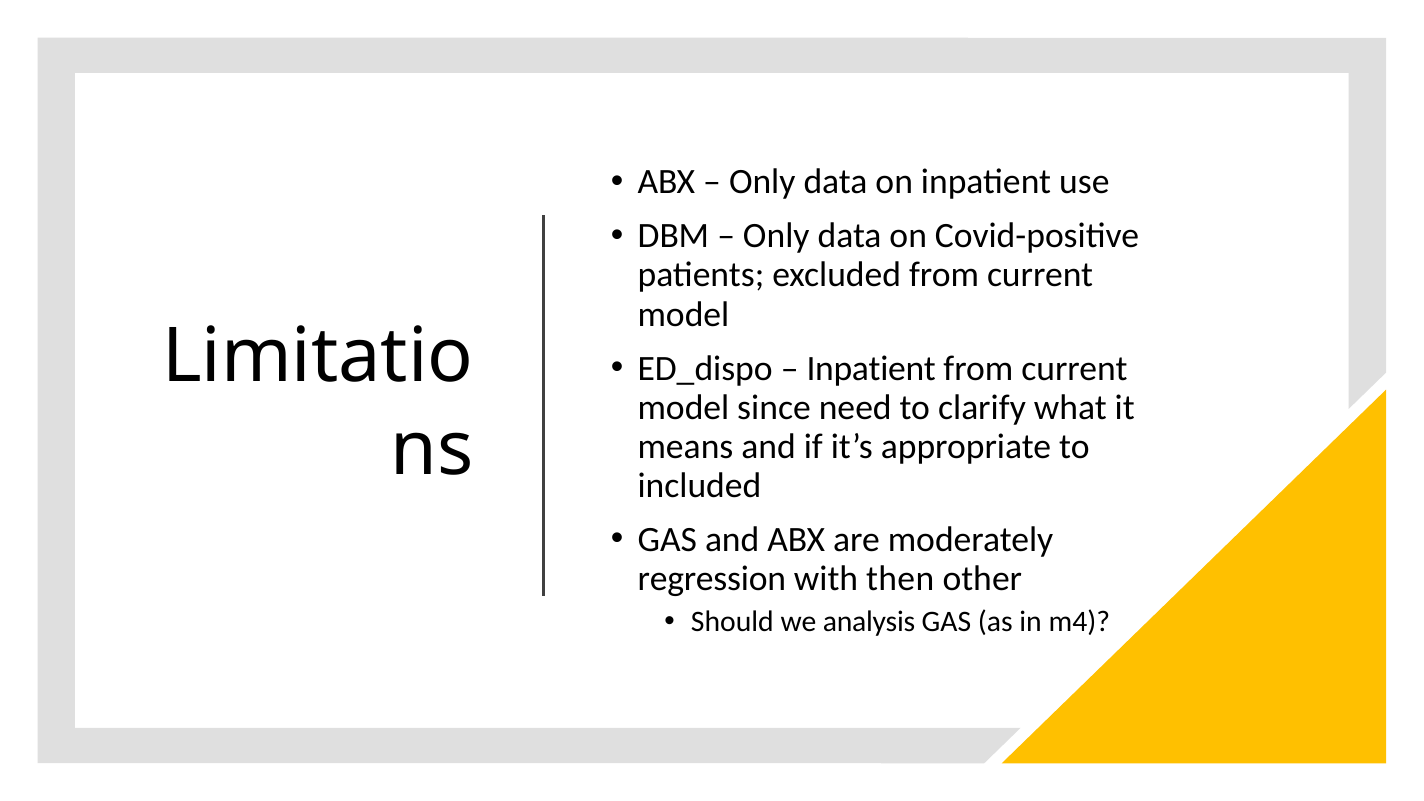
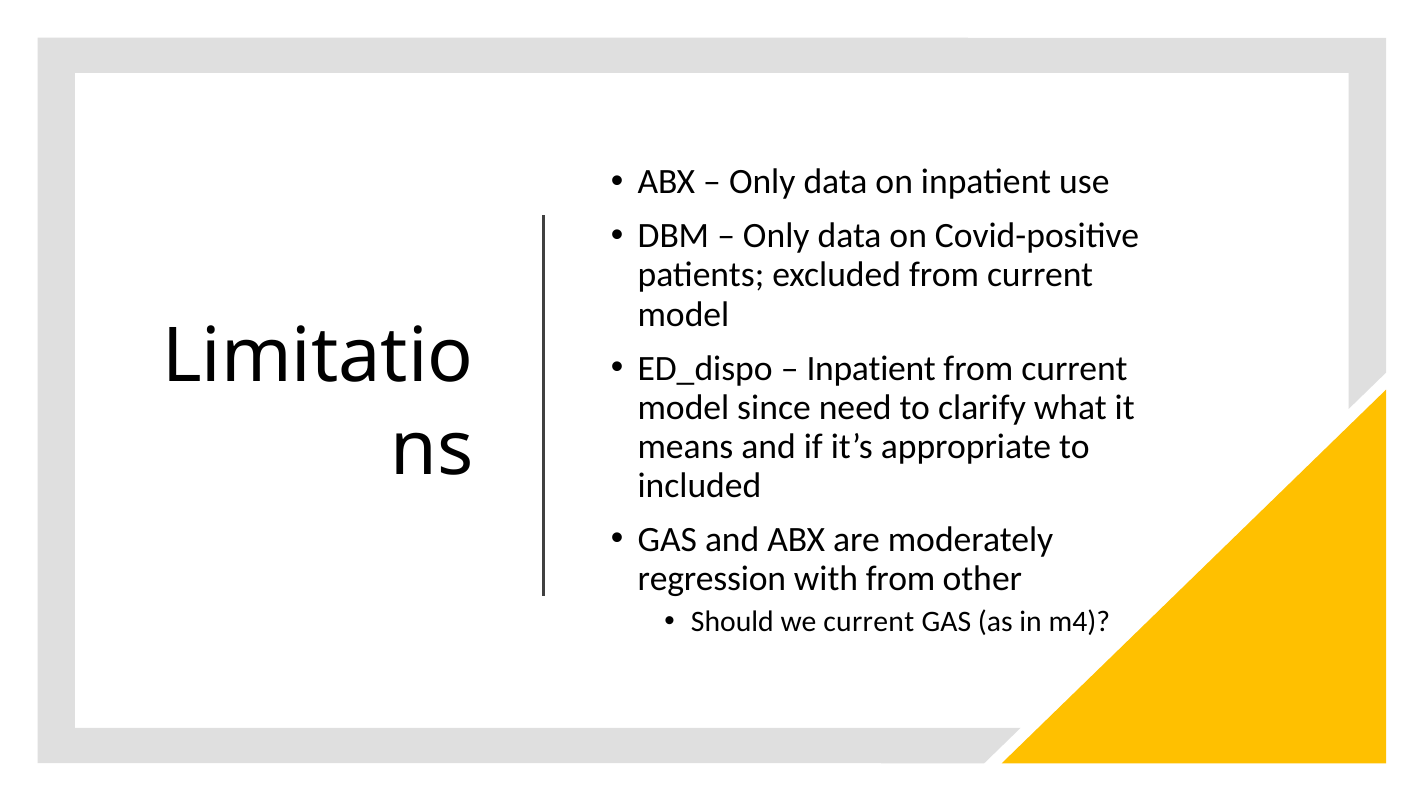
with then: then -> from
we analysis: analysis -> current
